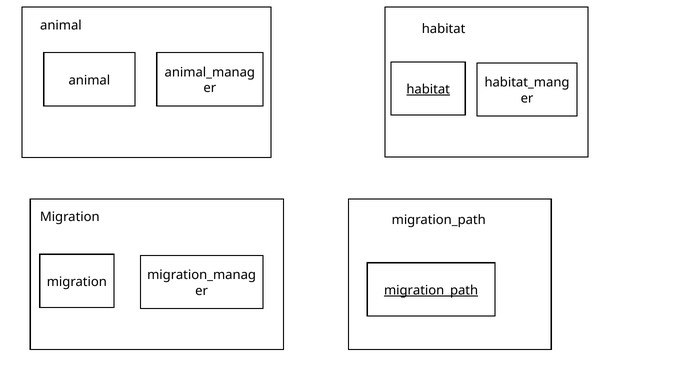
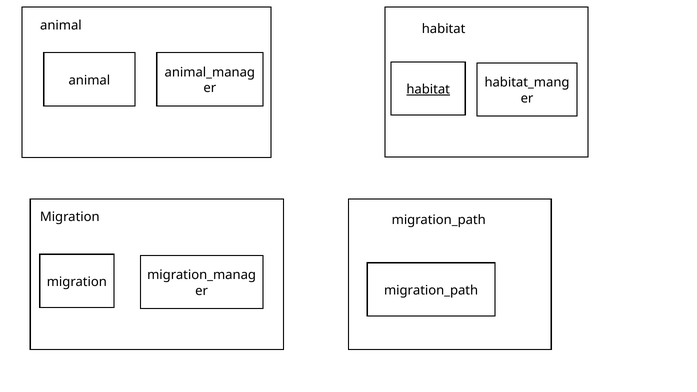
migration_path at (431, 290) underline: present -> none
